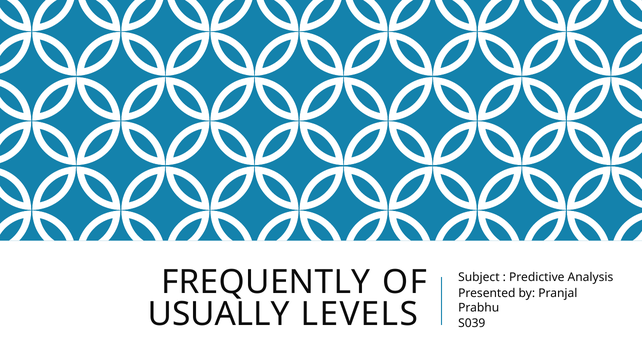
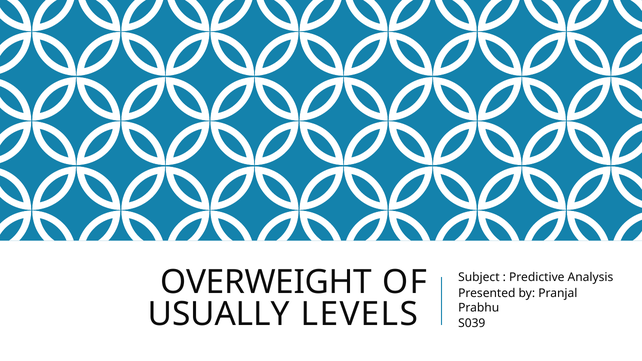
FREQUENTLY: FREQUENTLY -> OVERWEIGHT
